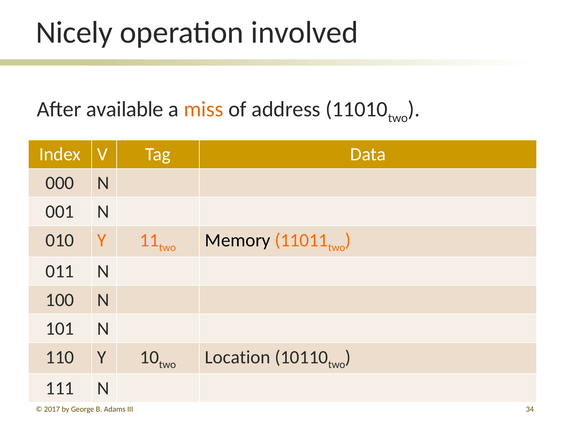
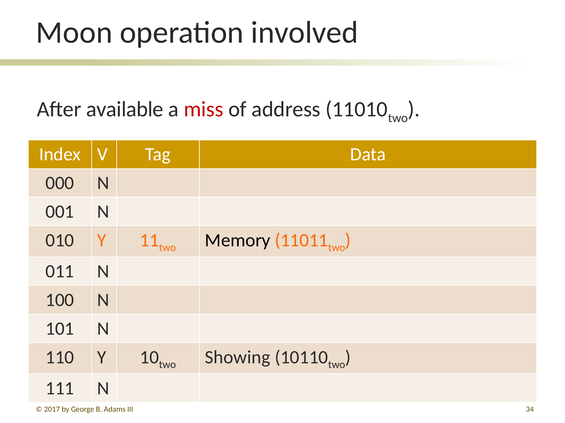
Nicely: Nicely -> Moon
miss colour: orange -> red
Location: Location -> Showing
